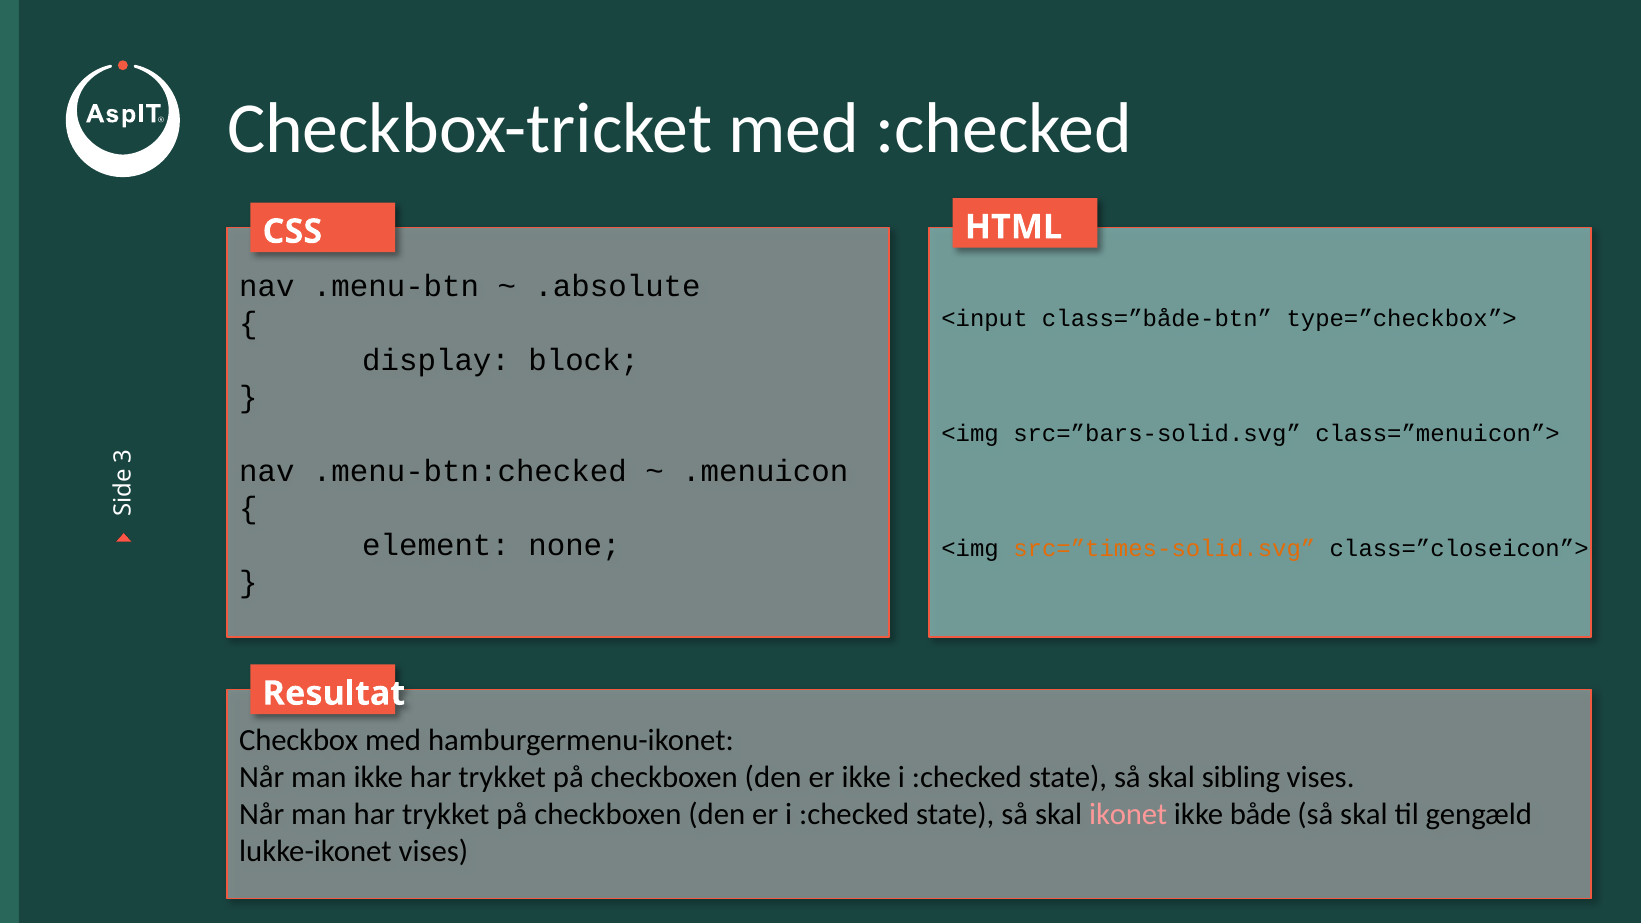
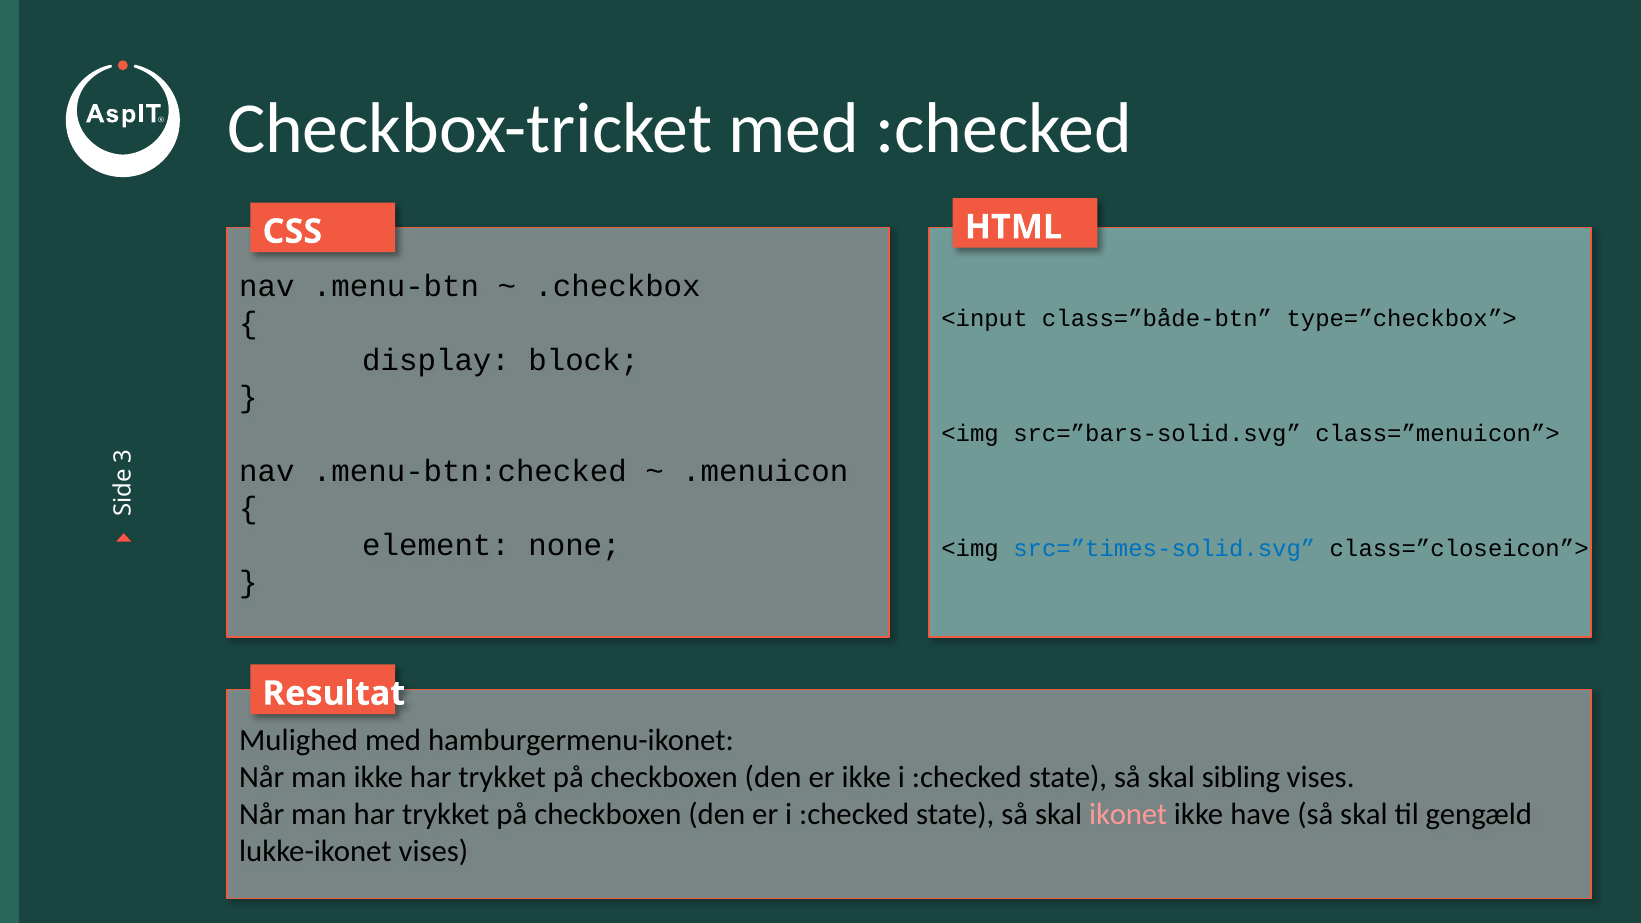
.absolute: .absolute -> .checkbox
src=”times-solid.svg colour: orange -> blue
Checkbox: Checkbox -> Mulighed
både: både -> have
